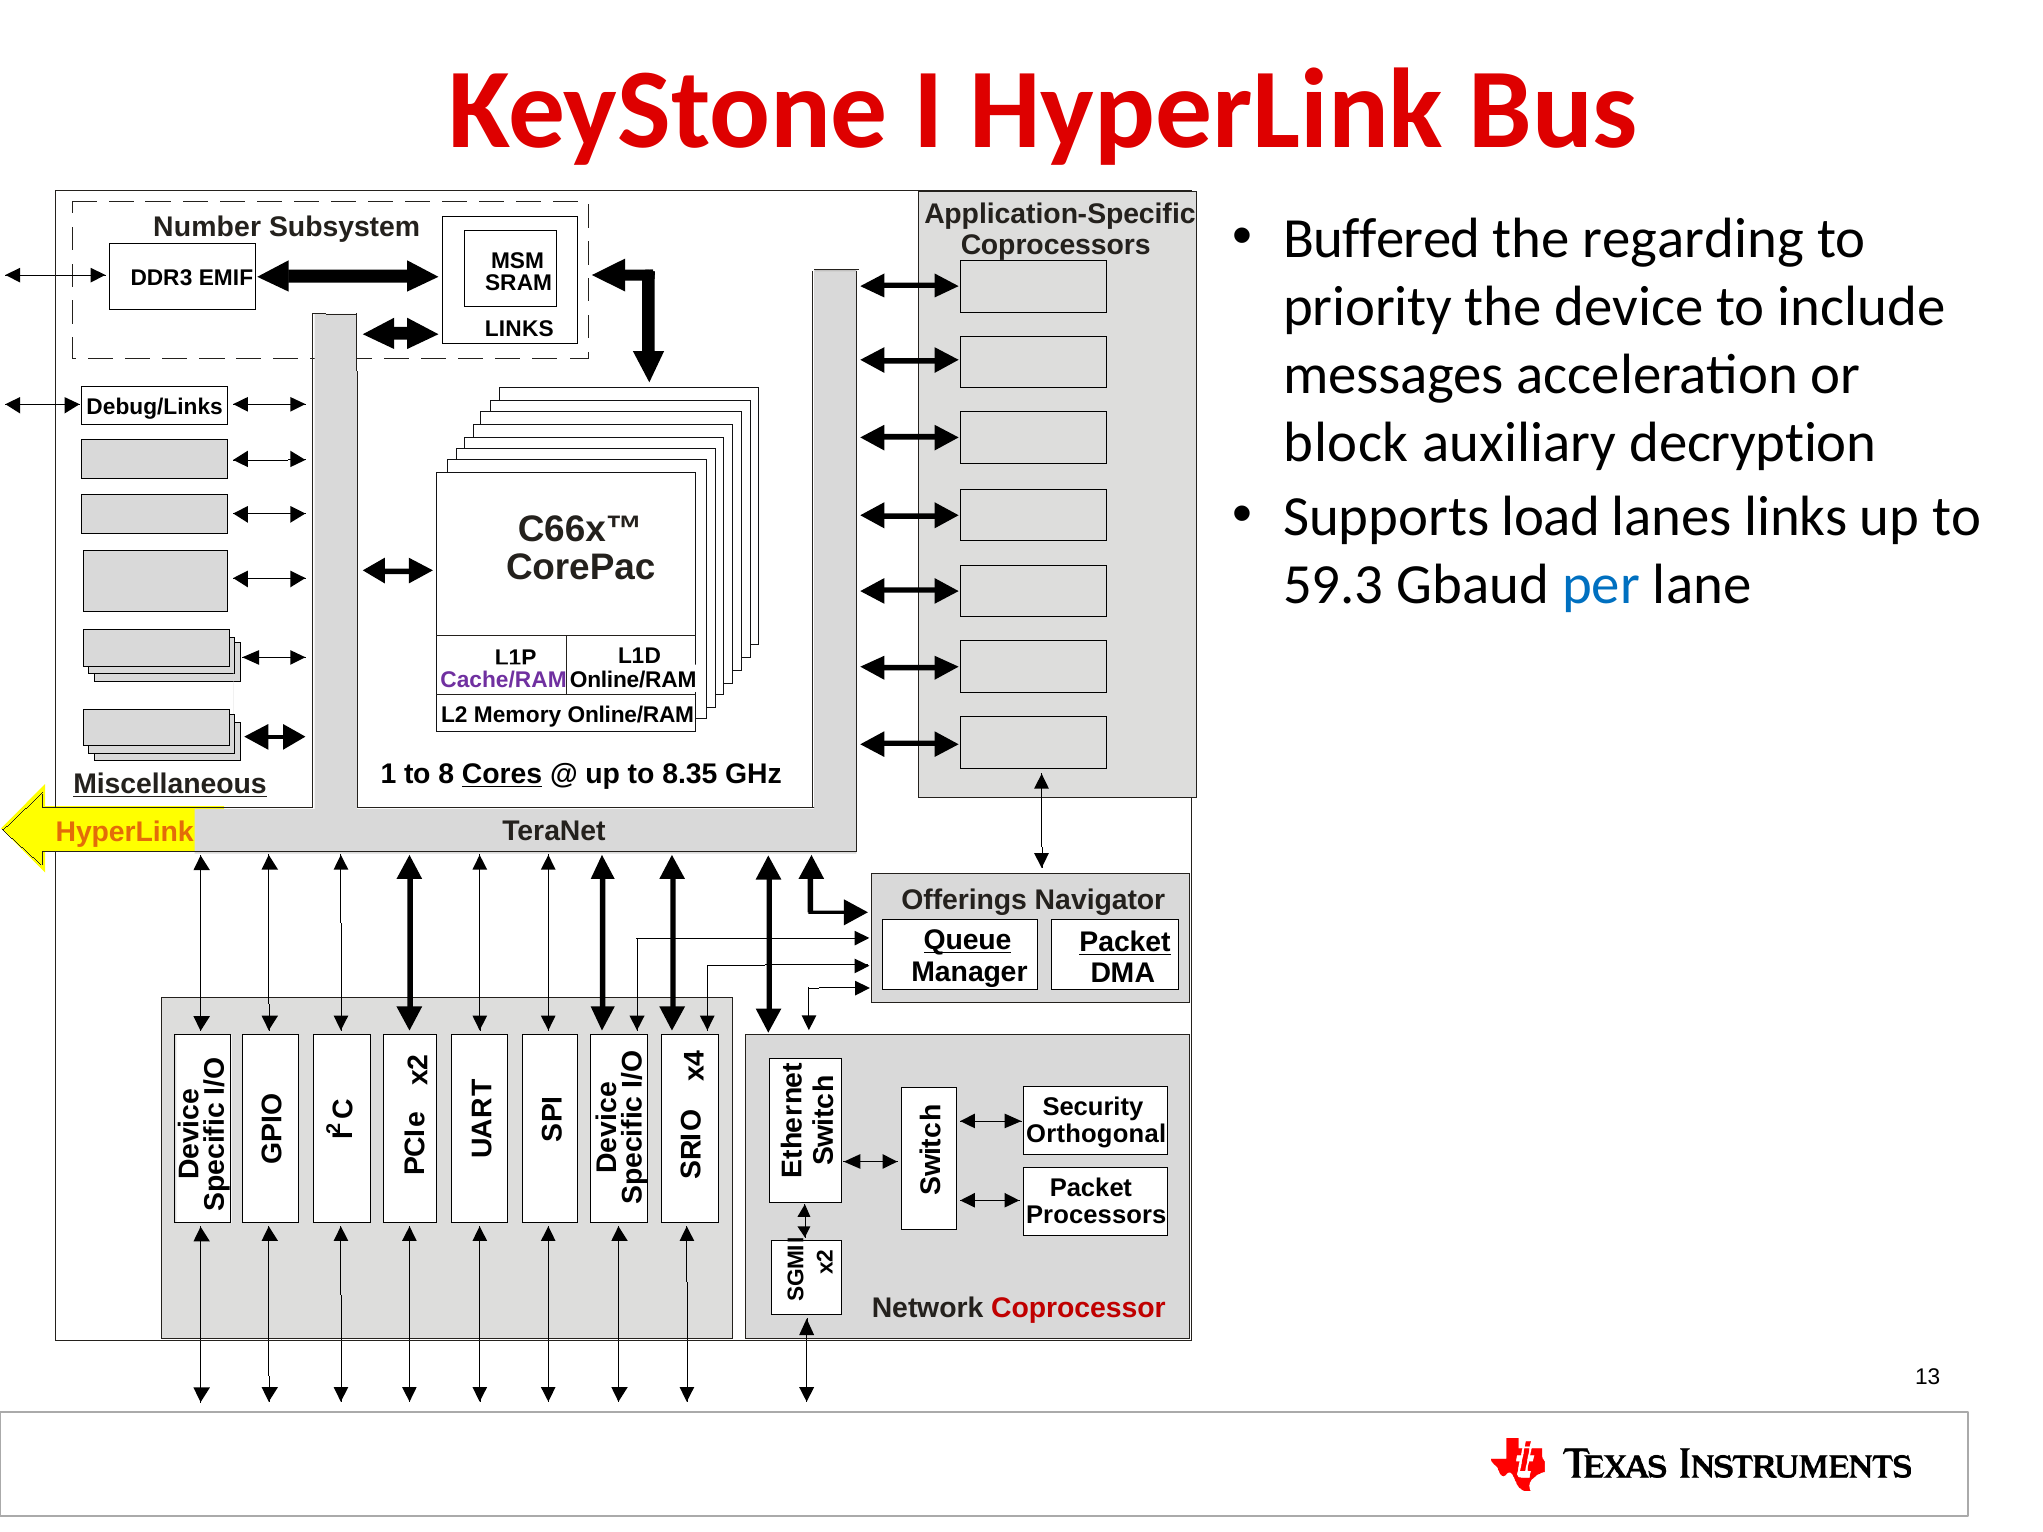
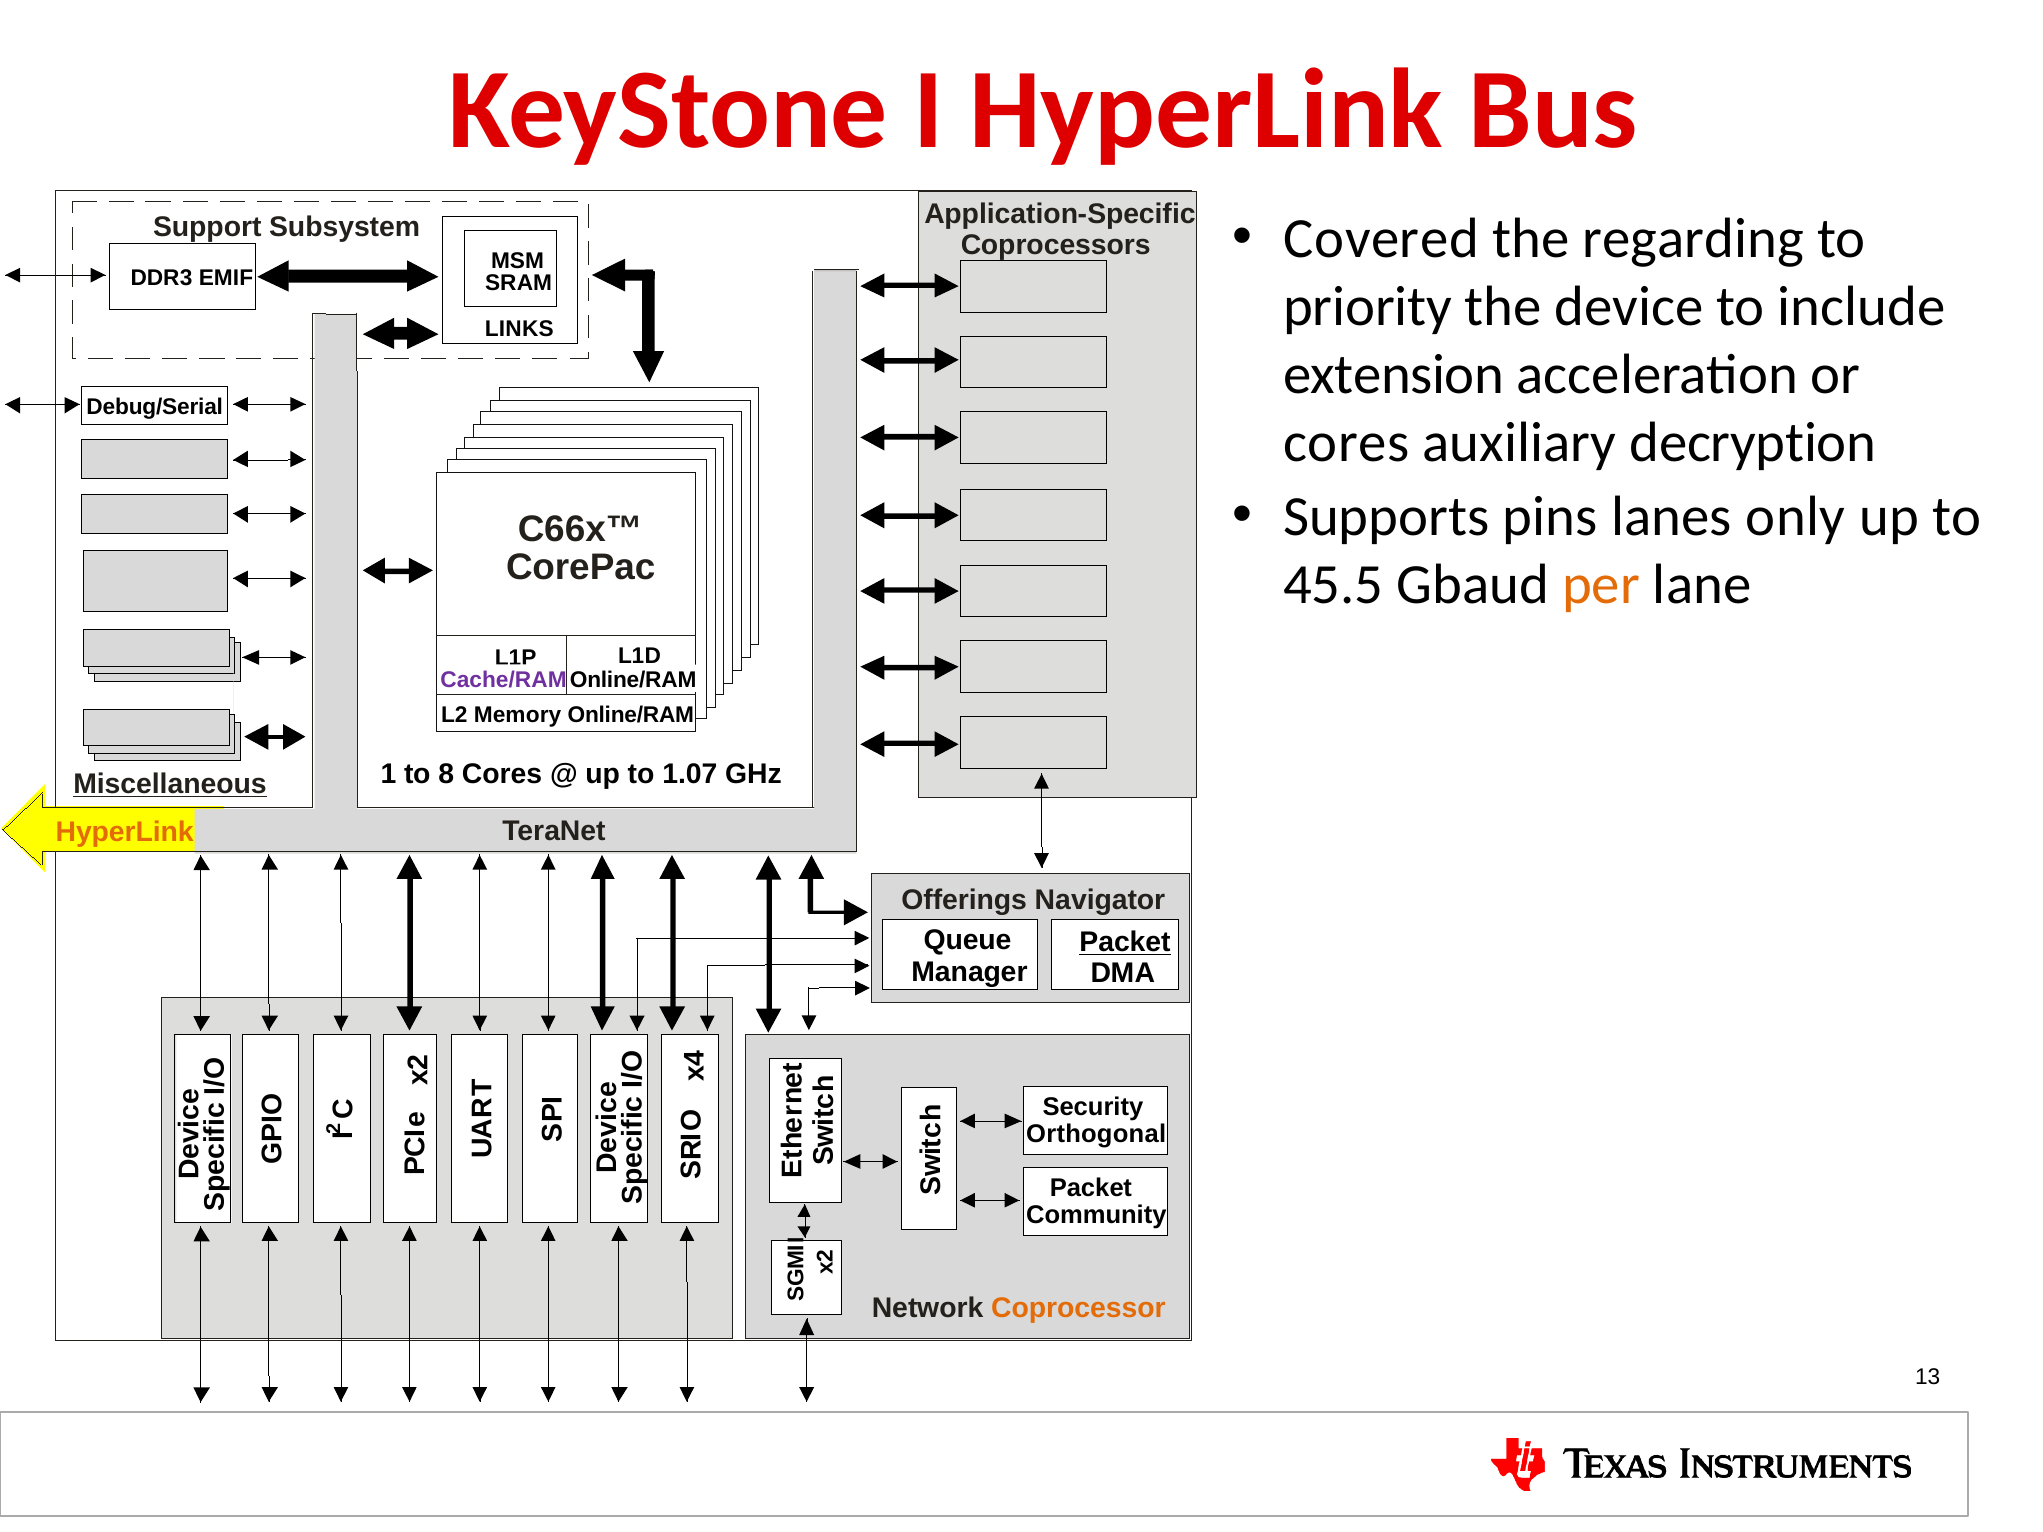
Buffered: Buffered -> Covered
Number: Number -> Support
messages: messages -> extension
Debug/Links: Debug/Links -> Debug/Serial
block at (1346, 443): block -> cores
load: load -> pins
lanes links: links -> only
59.3: 59.3 -> 45.5
per colour: blue -> orange
Cores at (502, 774) underline: present -> none
8.35: 8.35 -> 1.07
Queue underline: present -> none
Processors: Processors -> Community
Coprocessor colour: red -> orange
